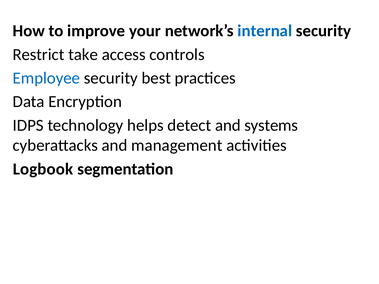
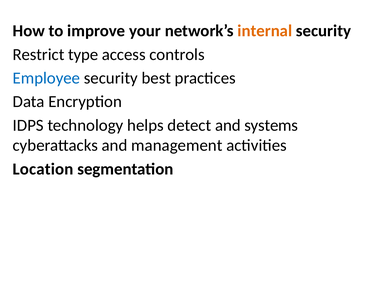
internal colour: blue -> orange
take: take -> type
Logbook: Logbook -> Location
